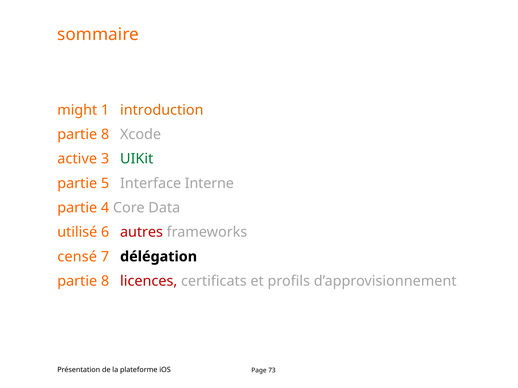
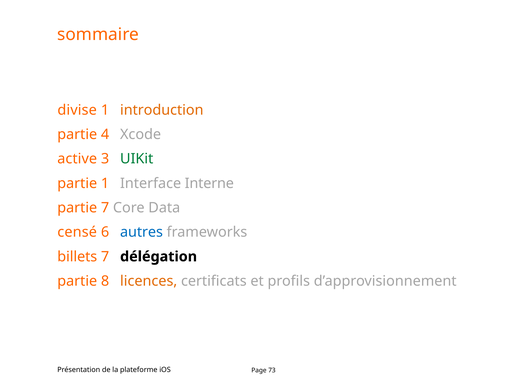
might: might -> divise
8 at (105, 135): 8 -> 4
partie 5: 5 -> 1
partie 4: 4 -> 7
utilisé: utilisé -> censé
autres colour: red -> blue
censé: censé -> billets
licences colour: red -> orange
